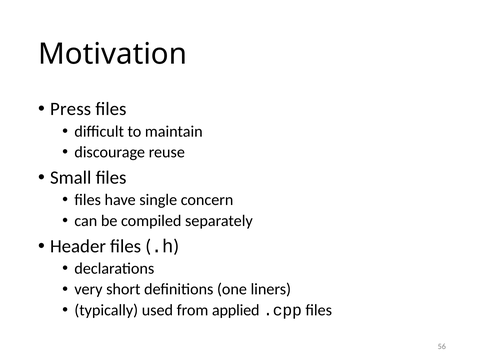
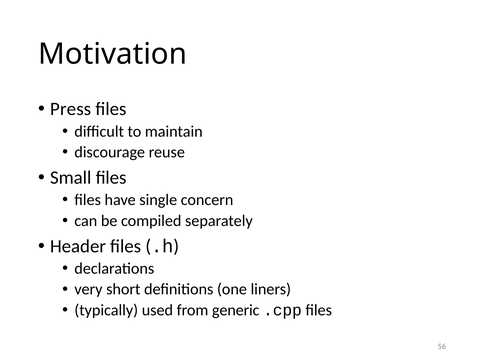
applied: applied -> generic
